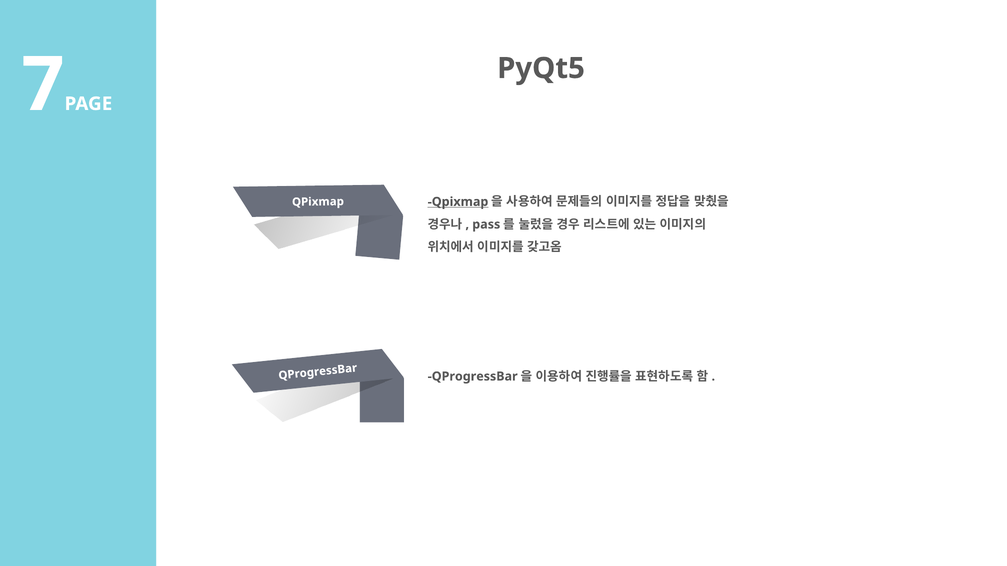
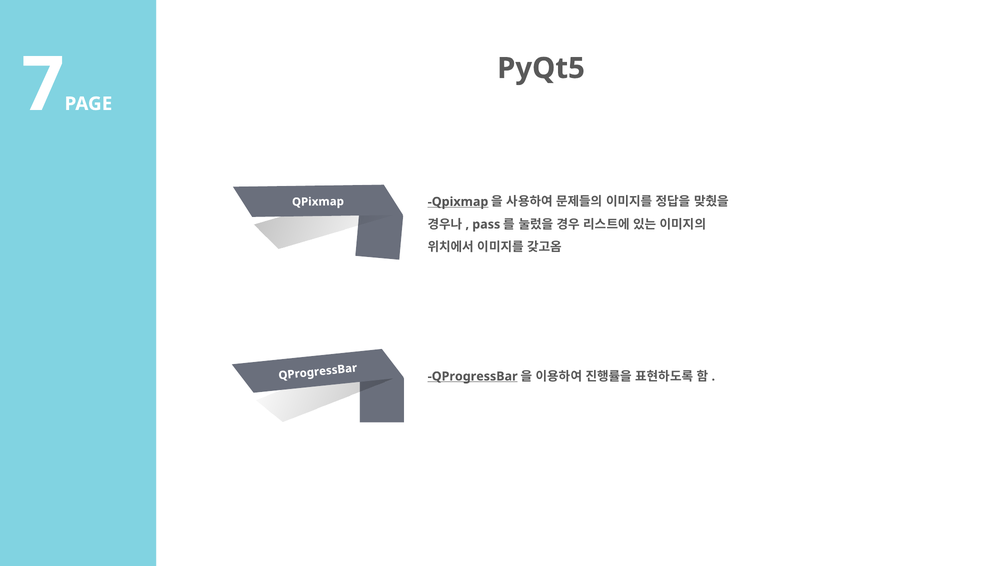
QProgressBar at (473, 377) underline: none -> present
